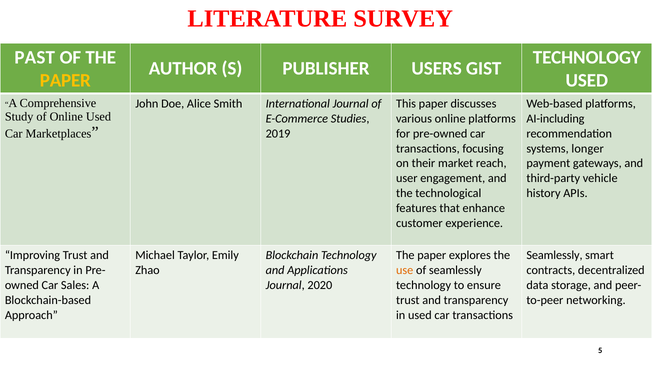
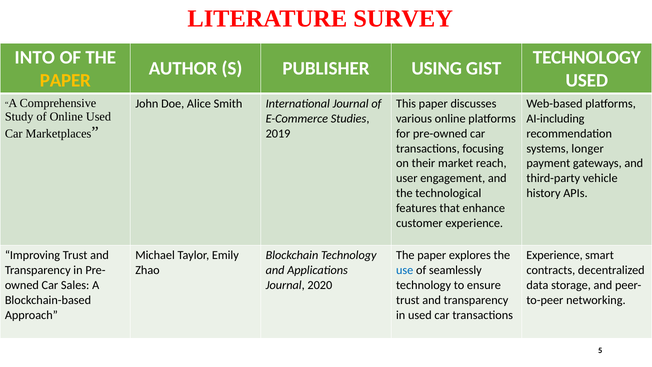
PAST: PAST -> INTO
USERS: USERS -> USING
Seamlessly at (555, 255): Seamlessly -> Experience
use colour: orange -> blue
